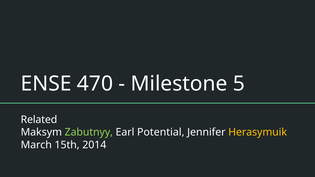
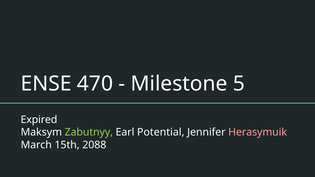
Related: Related -> Expired
Herasymuik colour: yellow -> pink
2014: 2014 -> 2088
